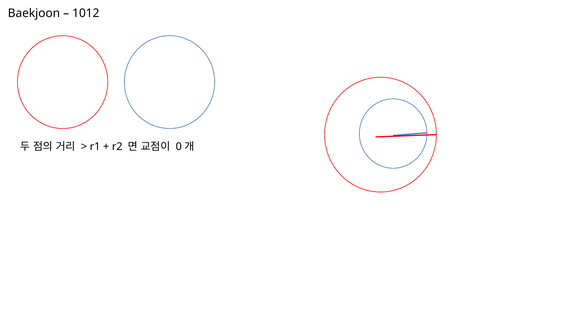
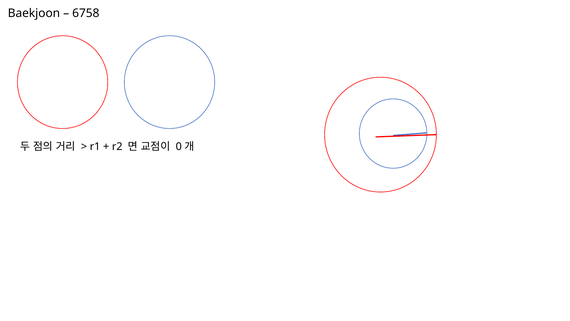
1012: 1012 -> 6758
